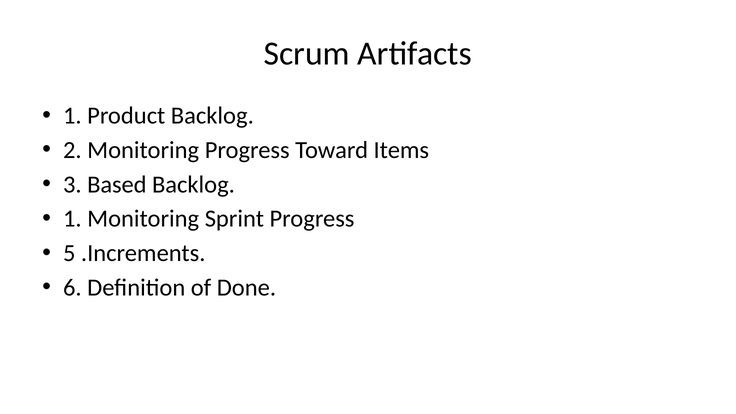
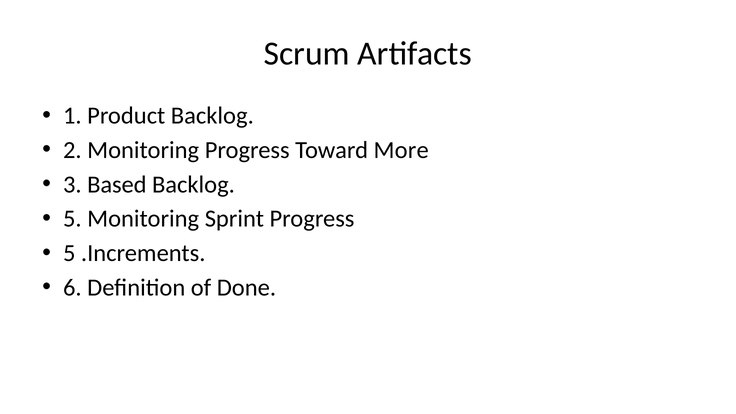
Items: Items -> More
1 at (72, 219): 1 -> 5
